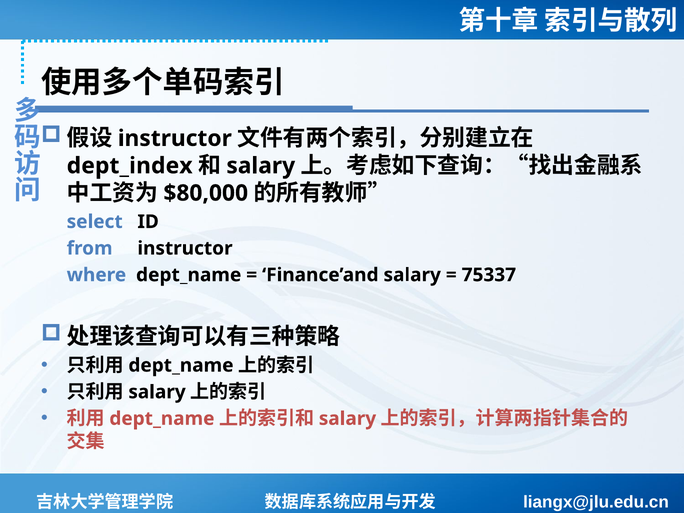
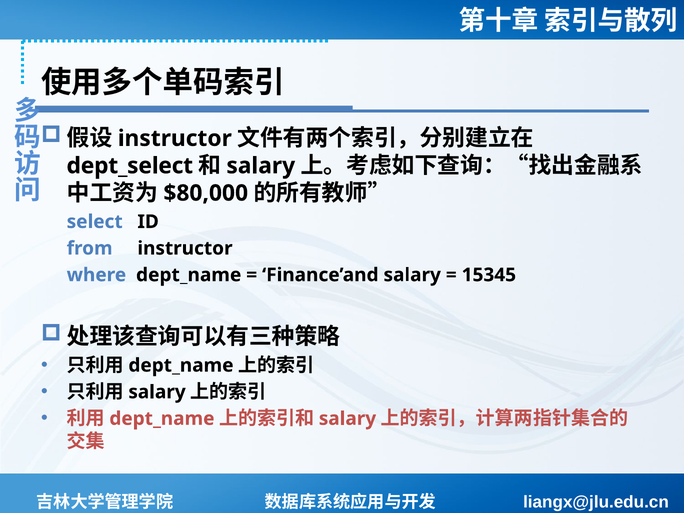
dept_index: dept_index -> dept_select
75337: 75337 -> 15345
